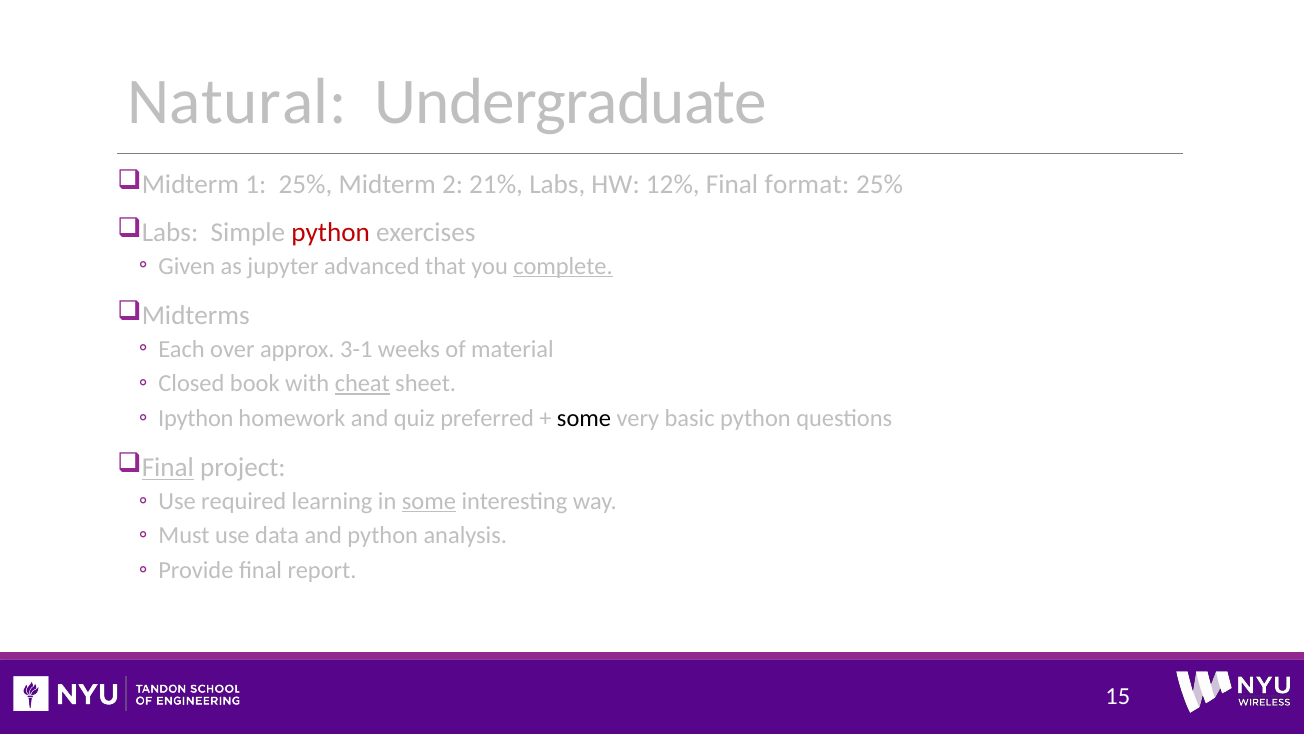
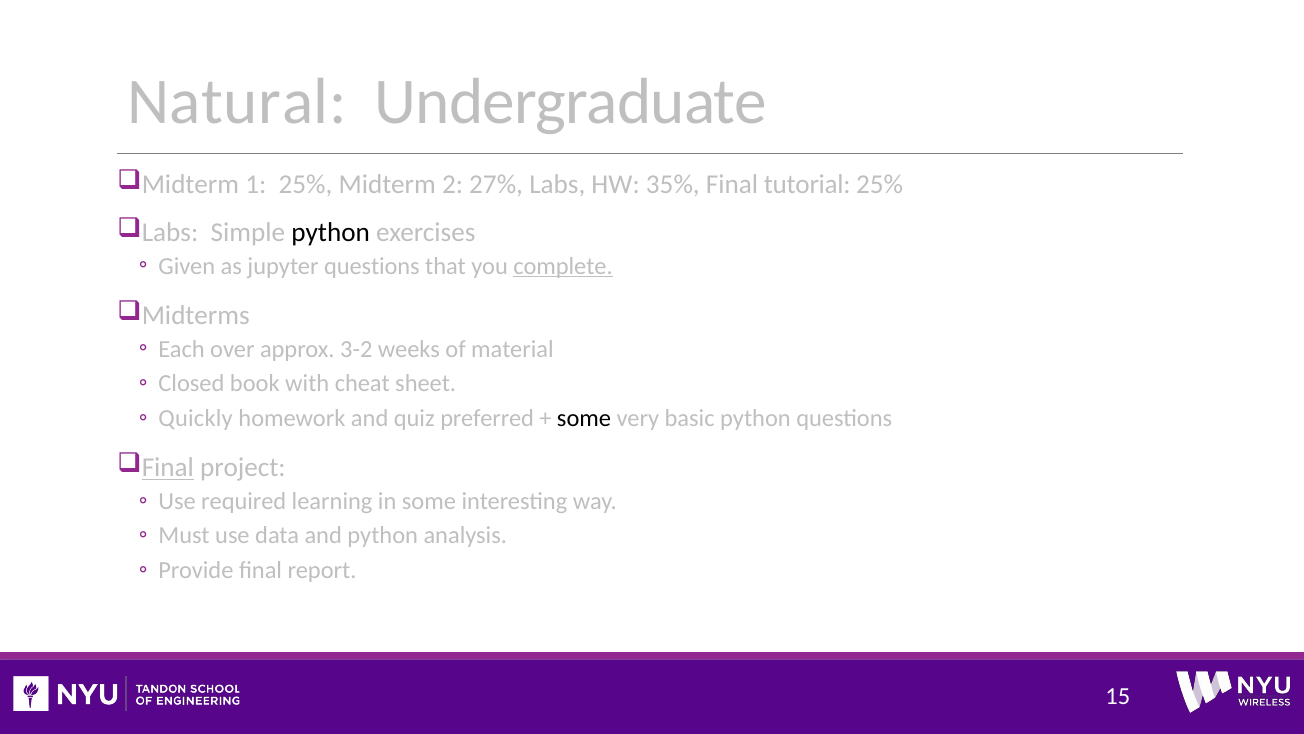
21%: 21% -> 27%
12%: 12% -> 35%
format: format -> tutorial
python at (331, 232) colour: red -> black
jupyter advanced: advanced -> questions
3-1: 3-1 -> 3-2
cheat underline: present -> none
Ipython: Ipython -> Quickly
some at (429, 501) underline: present -> none
